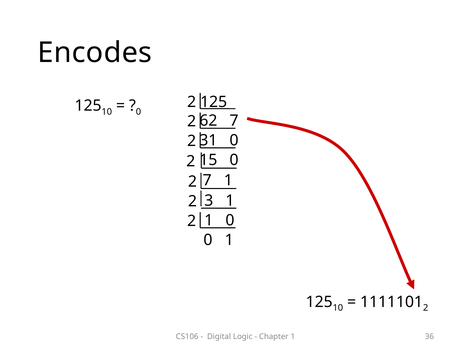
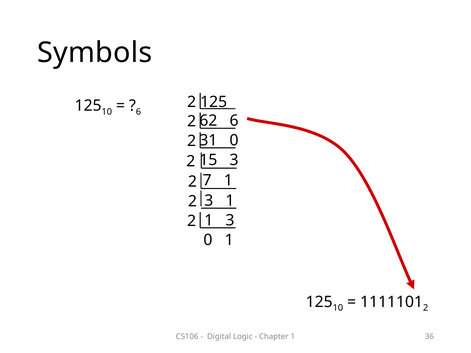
Encodes: Encodes -> Symbols
0 at (138, 112): 0 -> 6
62 7: 7 -> 6
15 0: 0 -> 3
1 0: 0 -> 3
